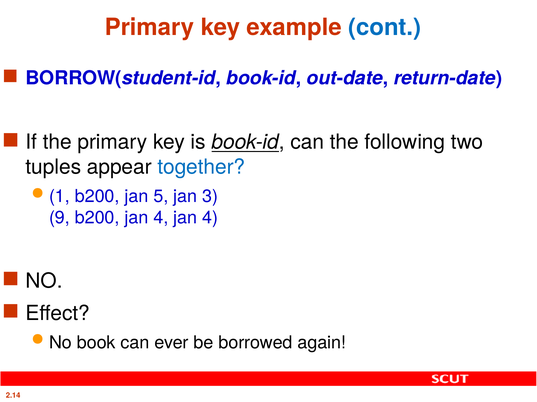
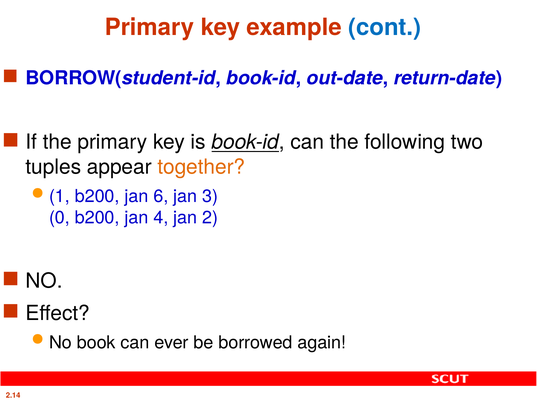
together colour: blue -> orange
5: 5 -> 6
9: 9 -> 0
4 jan 4: 4 -> 2
